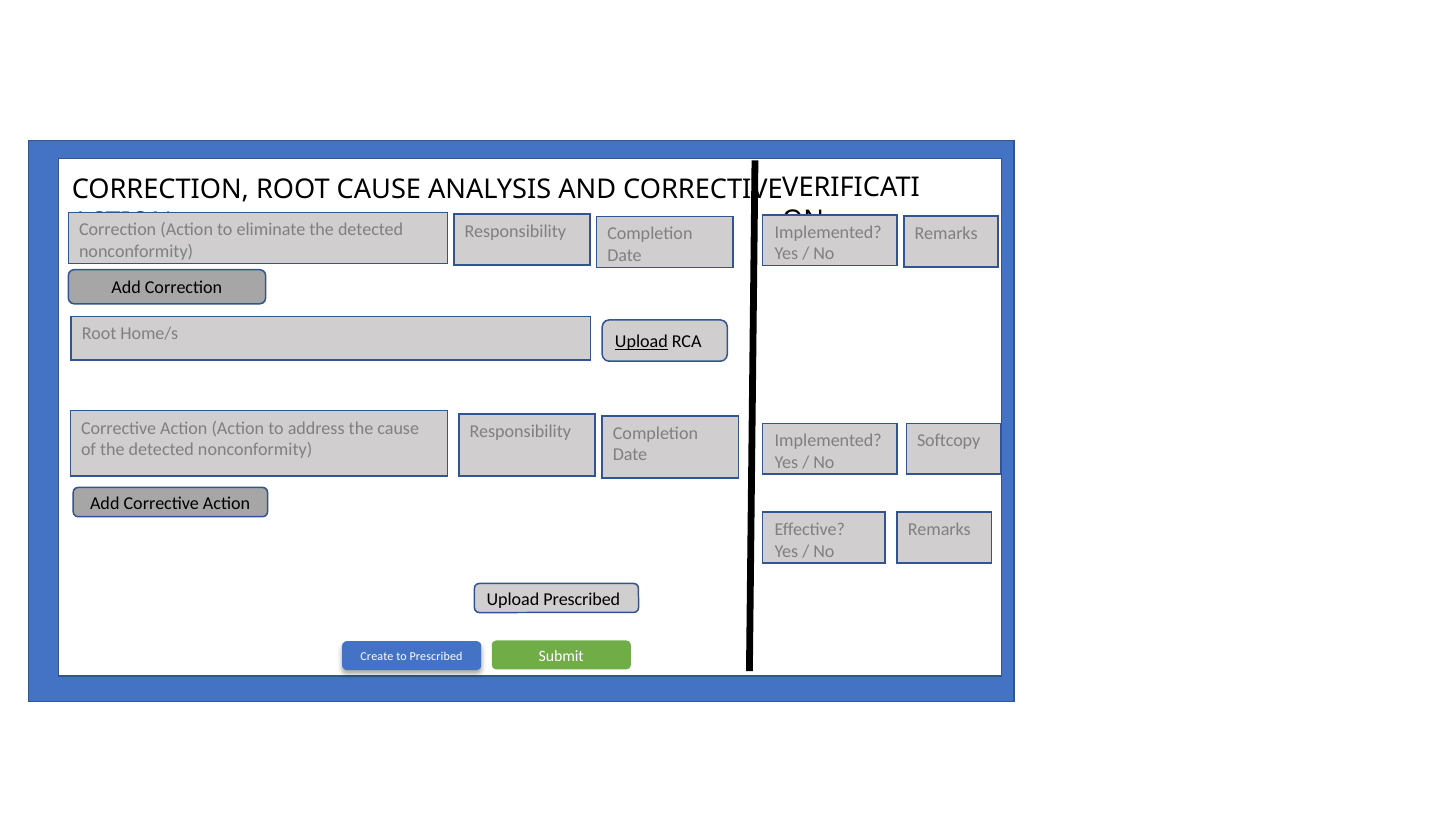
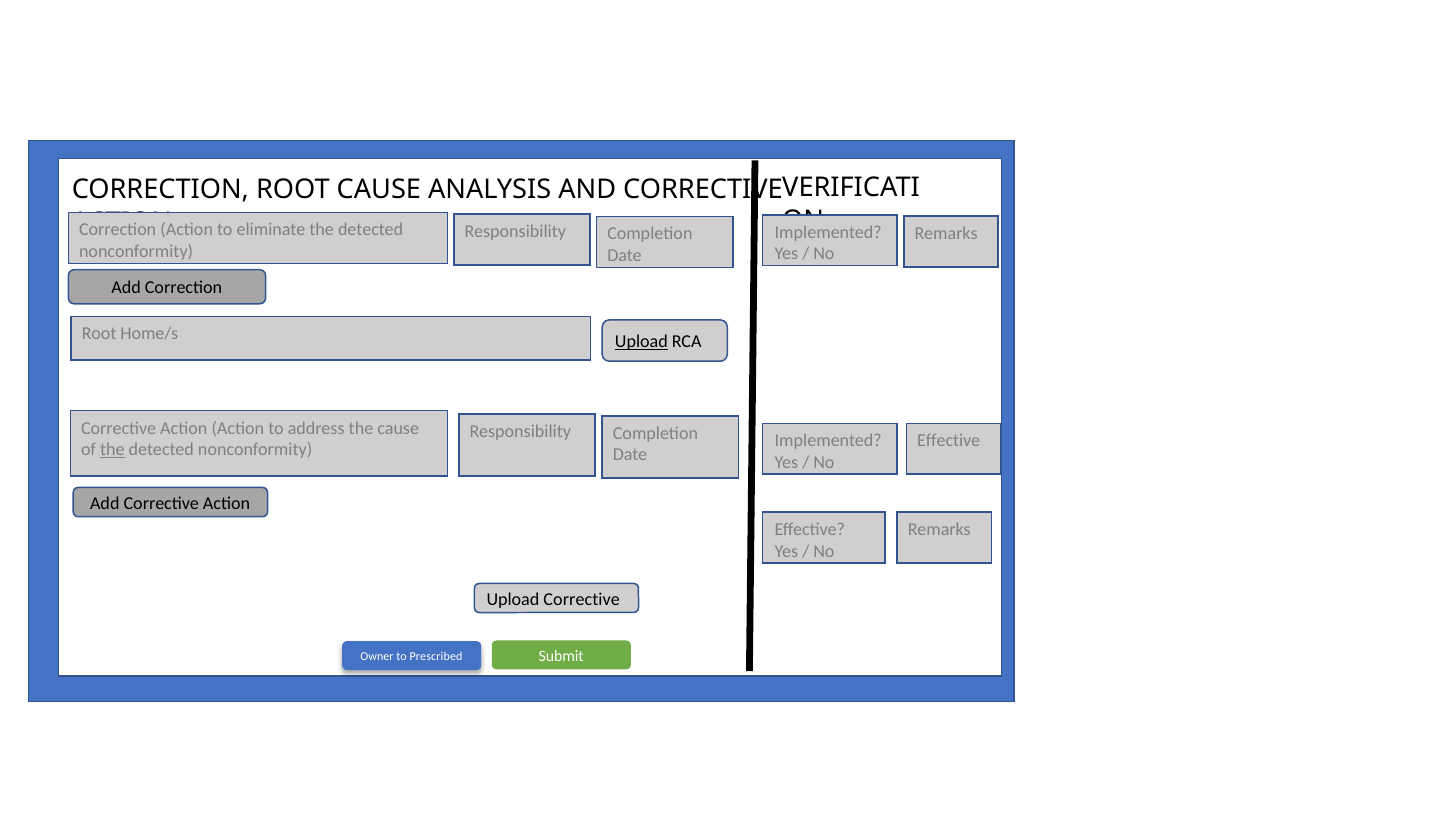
Softcopy at (949, 441): Softcopy -> Effective
the at (112, 450) underline: none -> present
Upload Prescribed: Prescribed -> Corrective
Create: Create -> Owner
